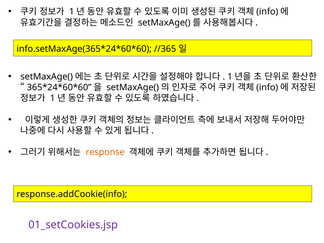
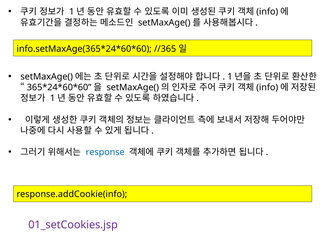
response colour: orange -> blue
